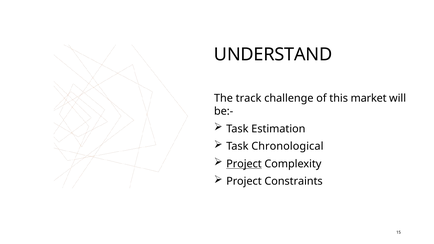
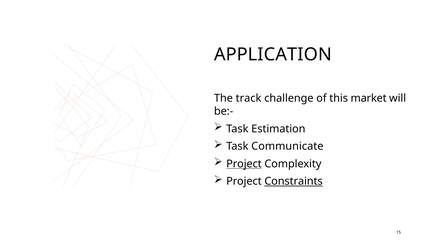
UNDERSTAND: UNDERSTAND -> APPLICATION
Chronological: Chronological -> Communicate
Constraints underline: none -> present
